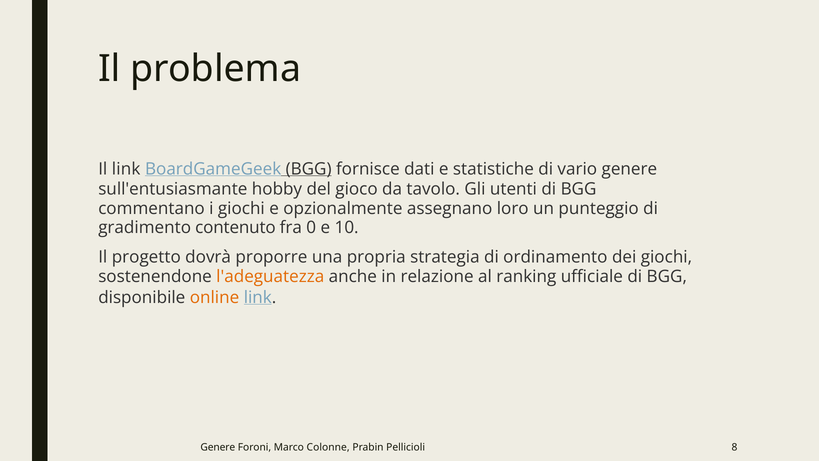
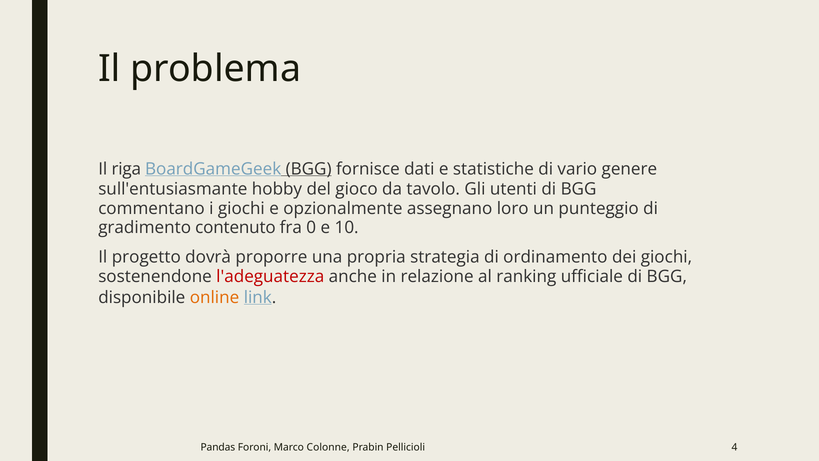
Il link: link -> riga
l'adeguatezza colour: orange -> red
Genere at (218, 447): Genere -> Pandas
8: 8 -> 4
